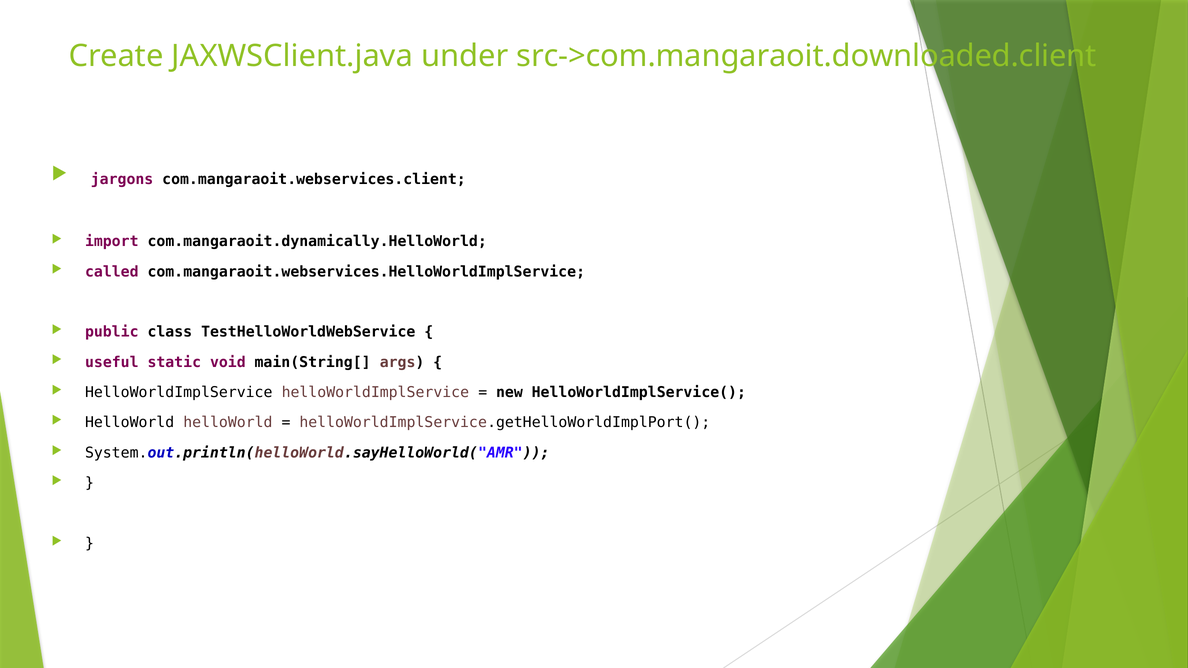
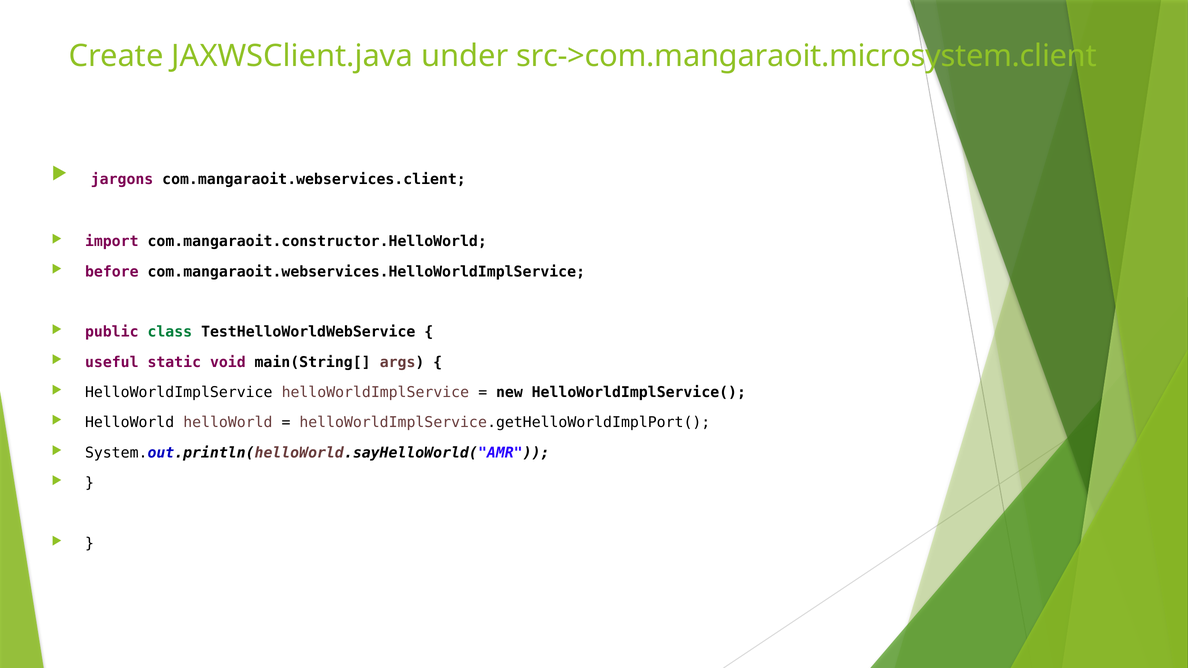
src->com.mangaraoit.downloaded.client: src->com.mangaraoit.downloaded.client -> src->com.mangaraoit.microsystem.client
com.mangaraoit.dynamically.HelloWorld: com.mangaraoit.dynamically.HelloWorld -> com.mangaraoit.constructor.HelloWorld
called: called -> before
class colour: black -> green
